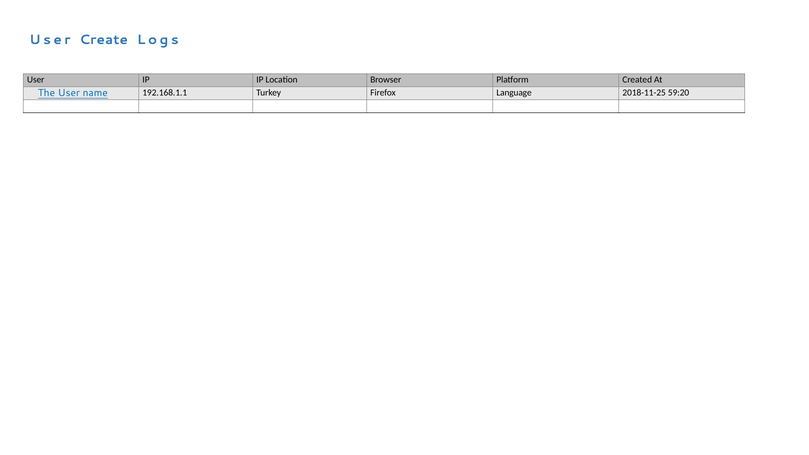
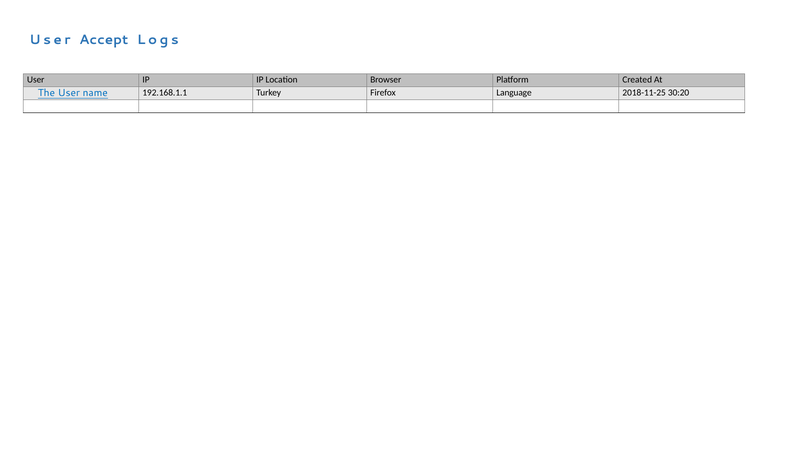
Create: Create -> Accept
59:20: 59:20 -> 30:20
